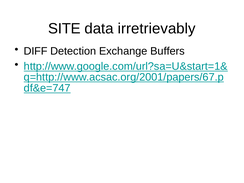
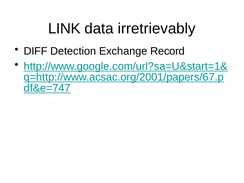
SITE: SITE -> LINK
Buffers: Buffers -> Record
